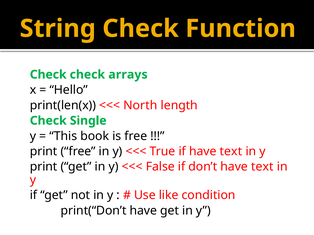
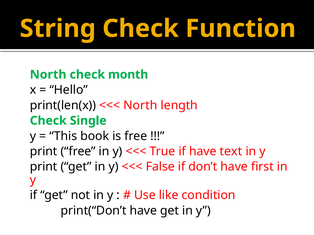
Check at (48, 75): Check -> North
arrays: arrays -> month
don’t have text: text -> first
